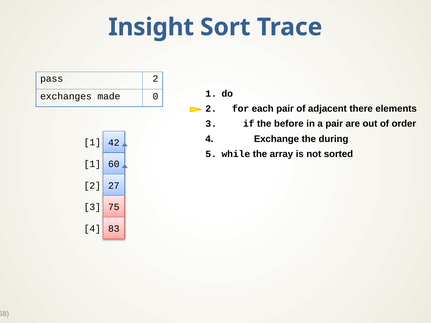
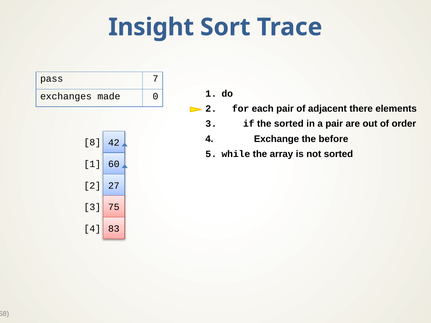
pass 2: 2 -> 7
the before: before -> sorted
during: during -> before
1 at (92, 143): 1 -> 8
